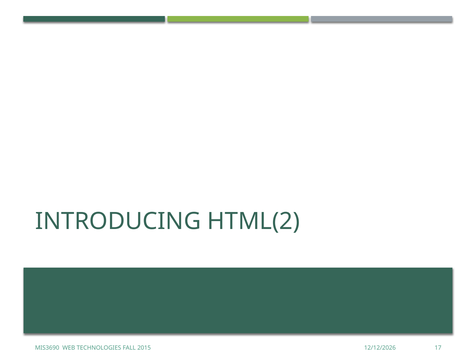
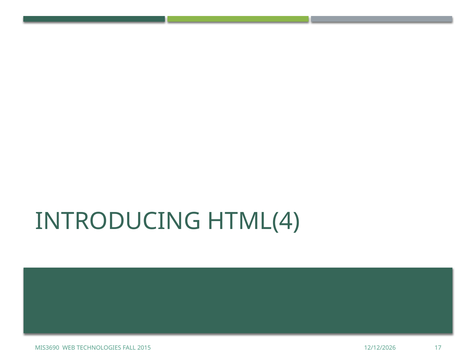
HTML(2: HTML(2 -> HTML(4
